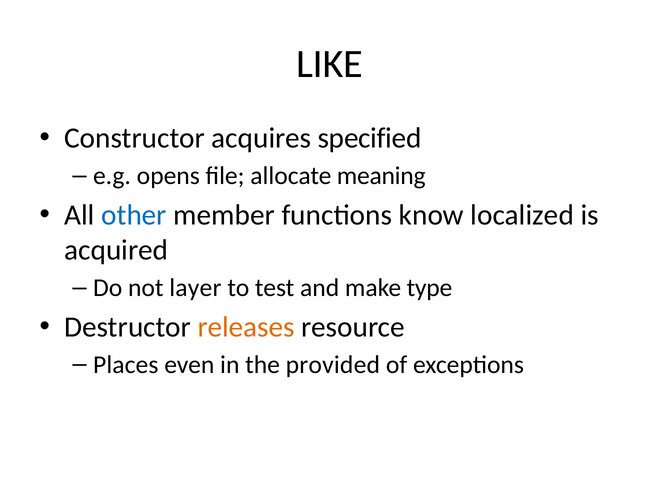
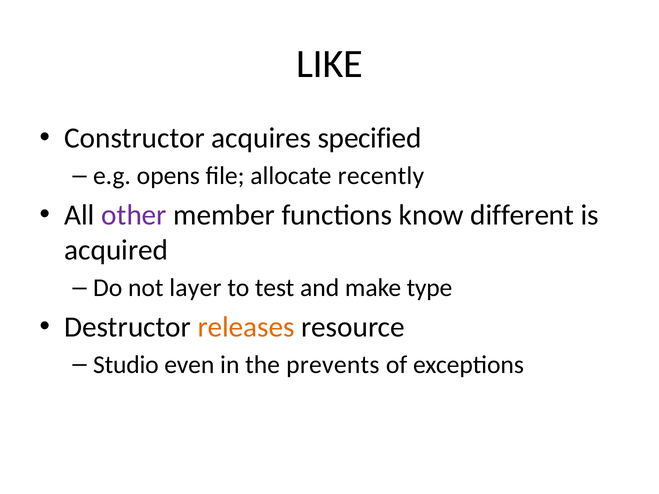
meaning: meaning -> recently
other colour: blue -> purple
localized: localized -> different
Places: Places -> Studio
provided: provided -> prevents
